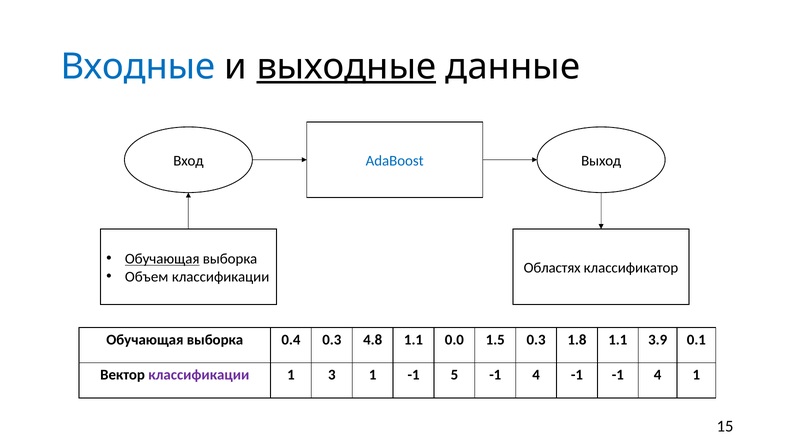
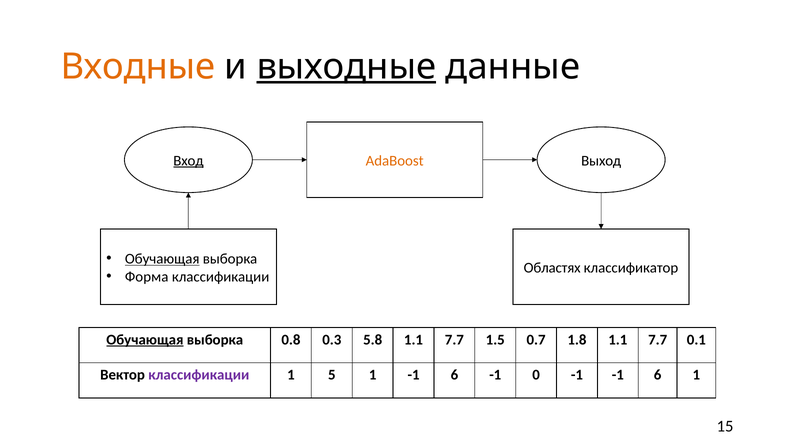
Входные colour: blue -> orange
Вход underline: none -> present
AdaBoost colour: blue -> orange
Объем: Объем -> Форма
Обучающая at (145, 340) underline: none -> present
0.4: 0.4 -> 0.8
4.8: 4.8 -> 5.8
0.0 at (454, 340): 0.0 -> 7.7
1.5 0.3: 0.3 -> 0.7
1.8 1.1 3.9: 3.9 -> 7.7
3: 3 -> 5
1 -1 5: 5 -> 6
4 at (536, 376): 4 -> 0
-1 -1 4: 4 -> 6
